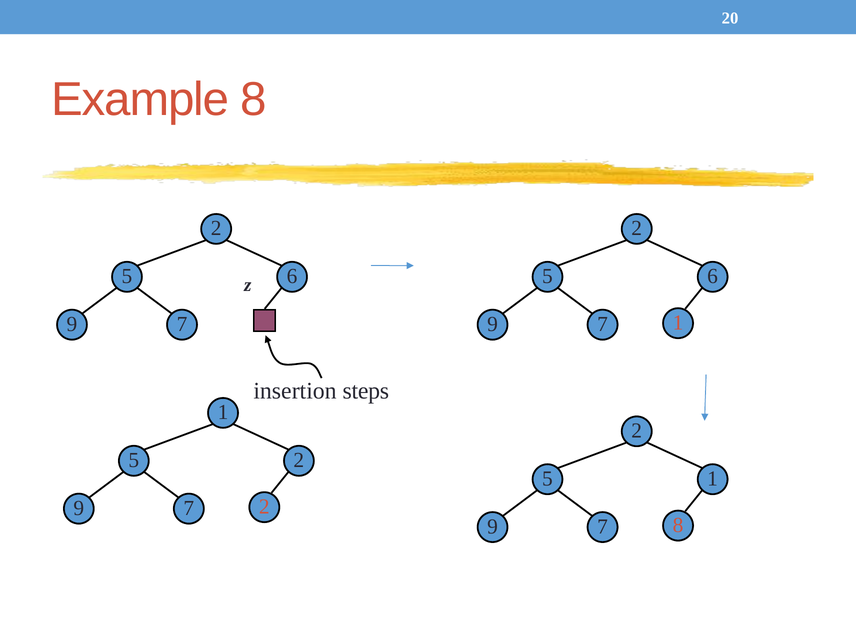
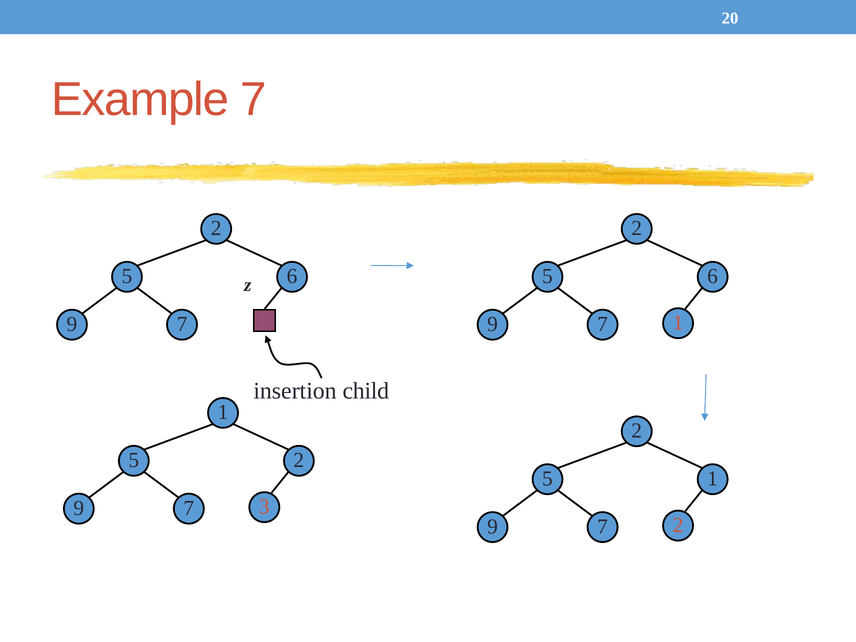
Example 8: 8 -> 7
steps: steps -> child
9 2: 2 -> 3
9 8: 8 -> 2
